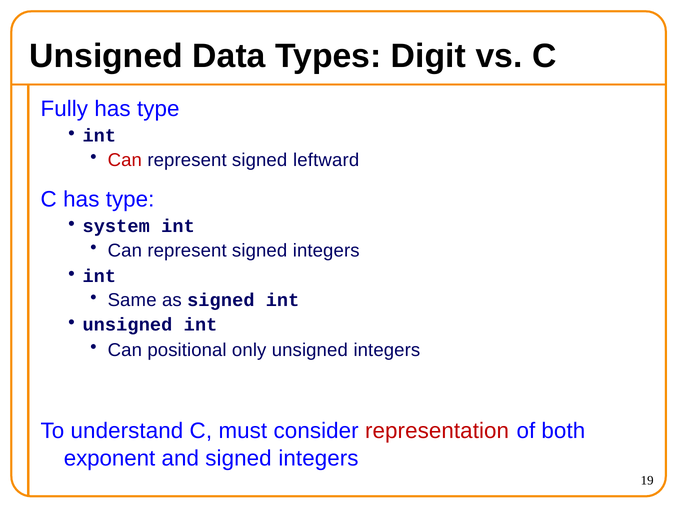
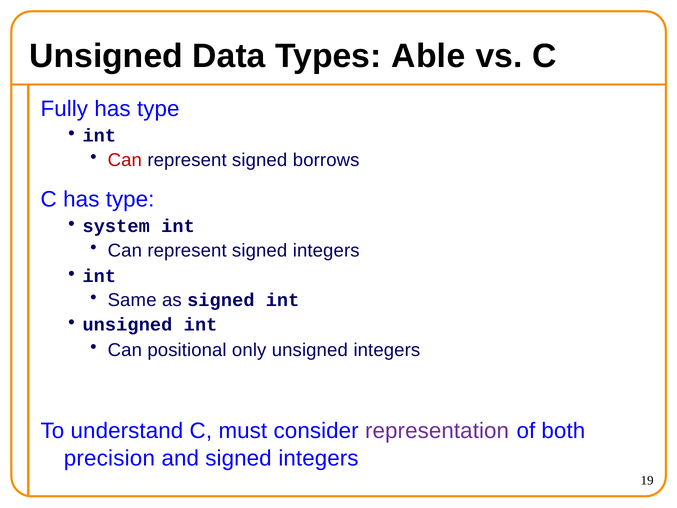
Digit: Digit -> Able
leftward: leftward -> borrows
representation colour: red -> purple
exponent: exponent -> precision
